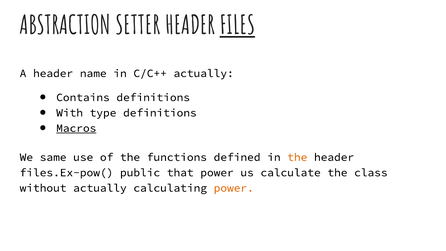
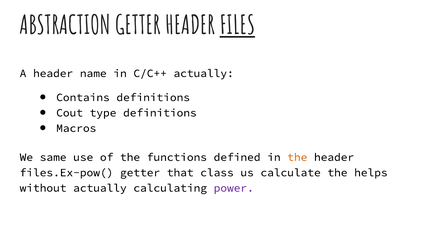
ABSTRACTION SETTER: SETTER -> GETTER
With: With -> Cout
Macros underline: present -> none
files.Ex-pow( public: public -> getter
that power: power -> class
class: class -> helps
power at (234, 188) colour: orange -> purple
